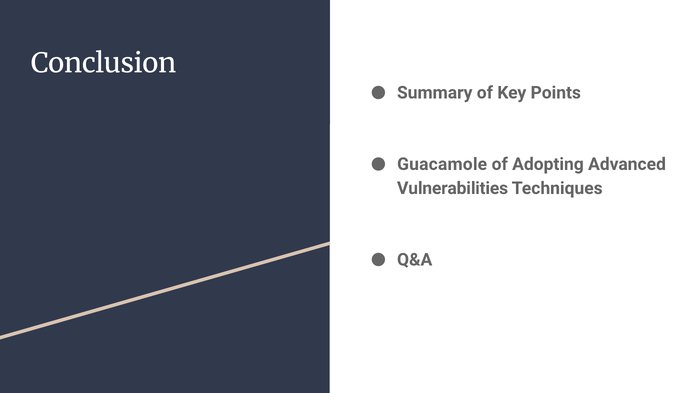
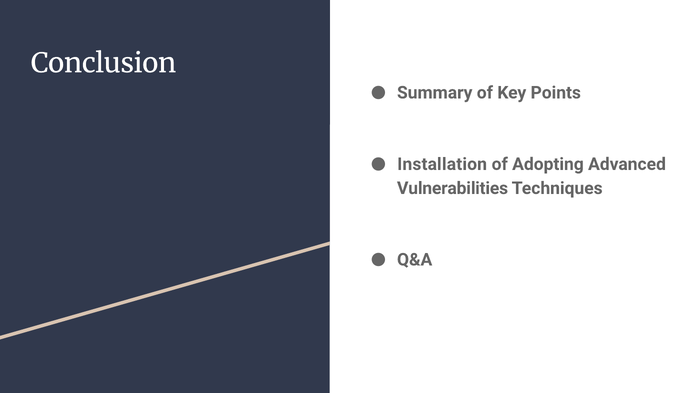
Guacamole: Guacamole -> Installation
